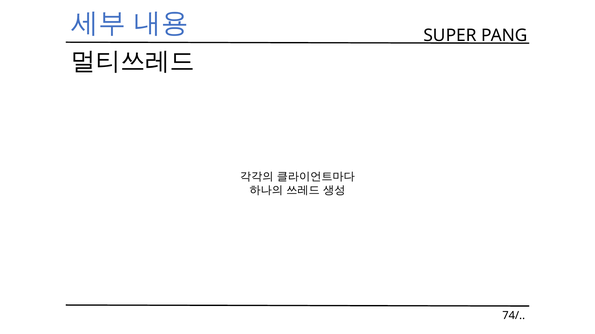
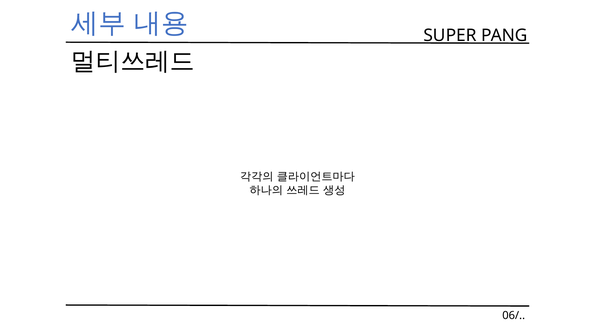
74/: 74/ -> 06/
